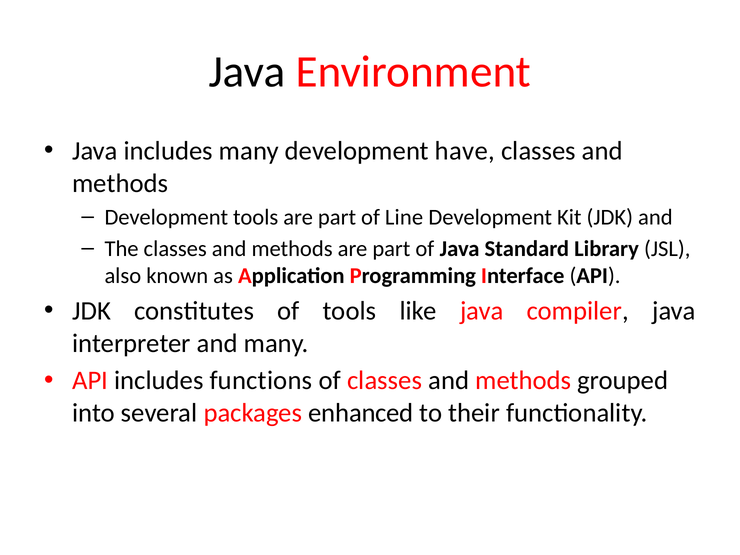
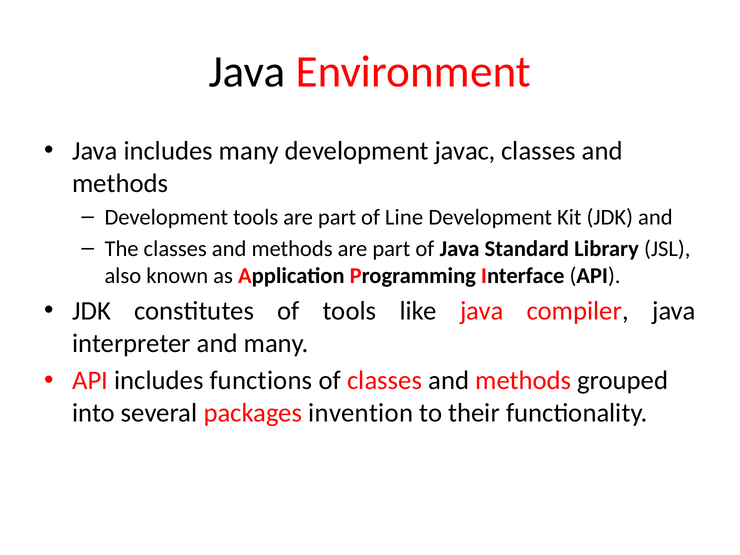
have: have -> javac
enhanced: enhanced -> invention
